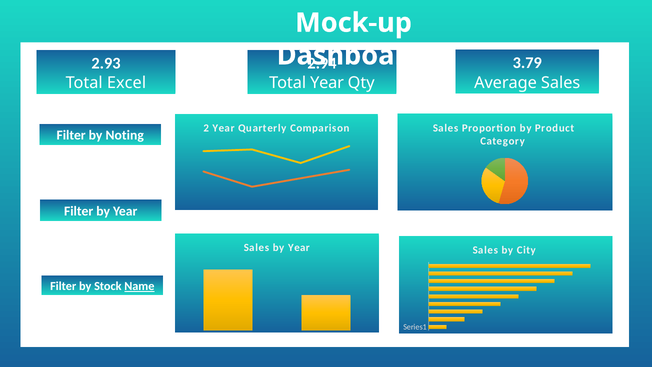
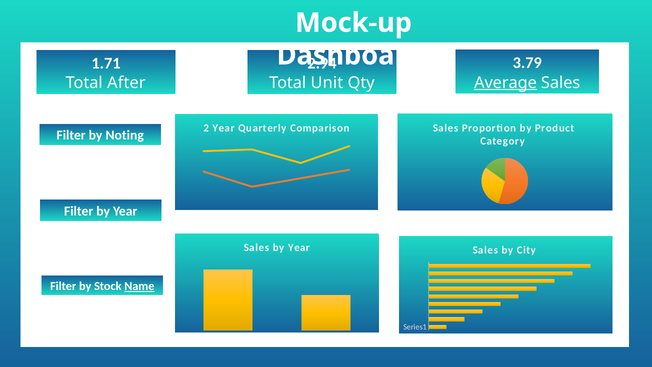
2.93: 2.93 -> 1.71
Average underline: none -> present
Total Year: Year -> Unit
Excel: Excel -> After
